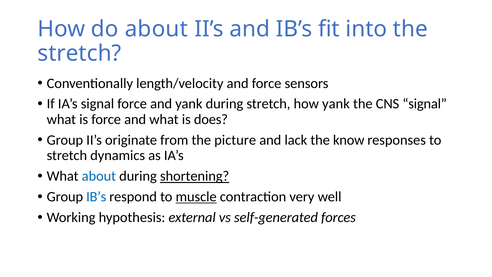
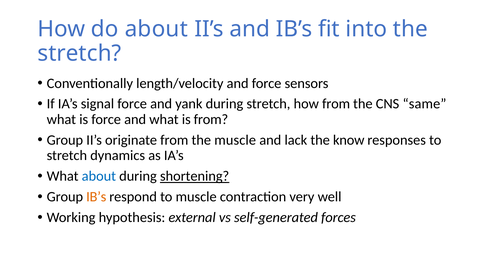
how yank: yank -> from
CNS signal: signal -> same
is does: does -> from
the picture: picture -> muscle
IB’s at (96, 197) colour: blue -> orange
muscle at (196, 197) underline: present -> none
